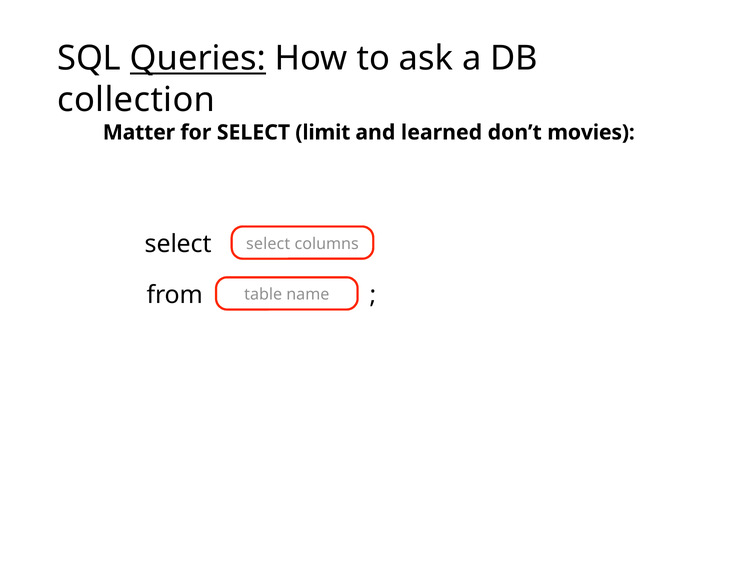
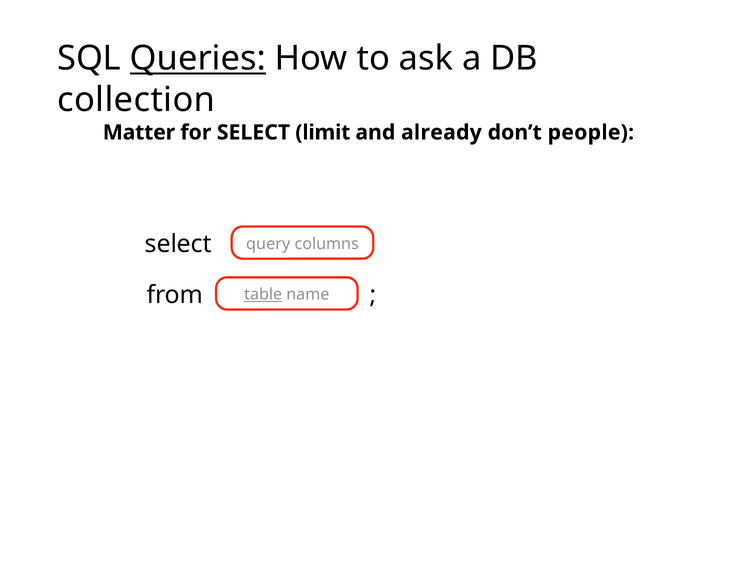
learned: learned -> already
movies: movies -> people
select at (268, 244): select -> query
table underline: none -> present
